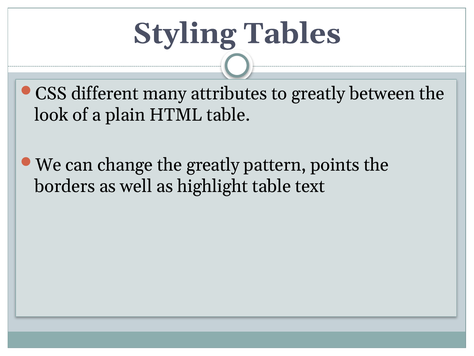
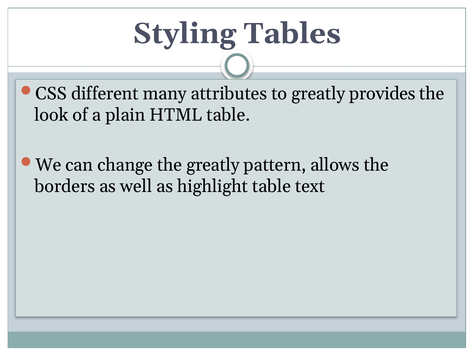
between: between -> provides
points: points -> allows
